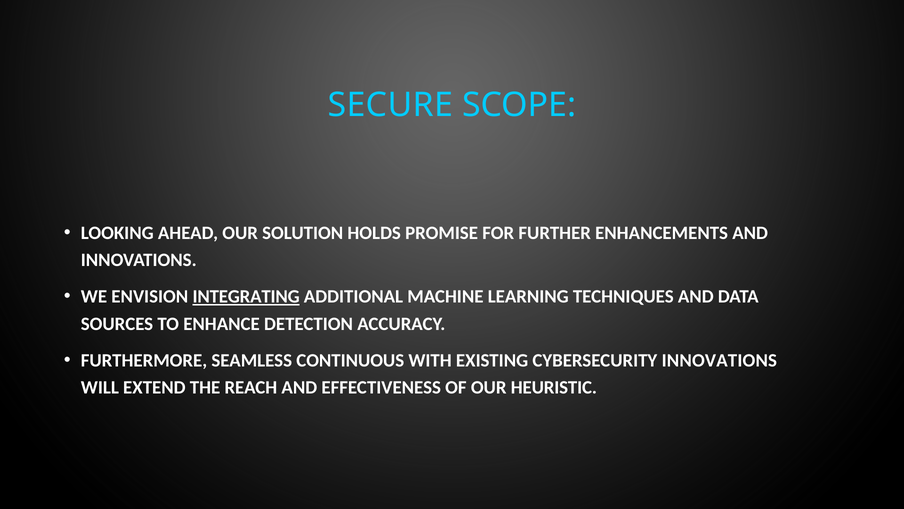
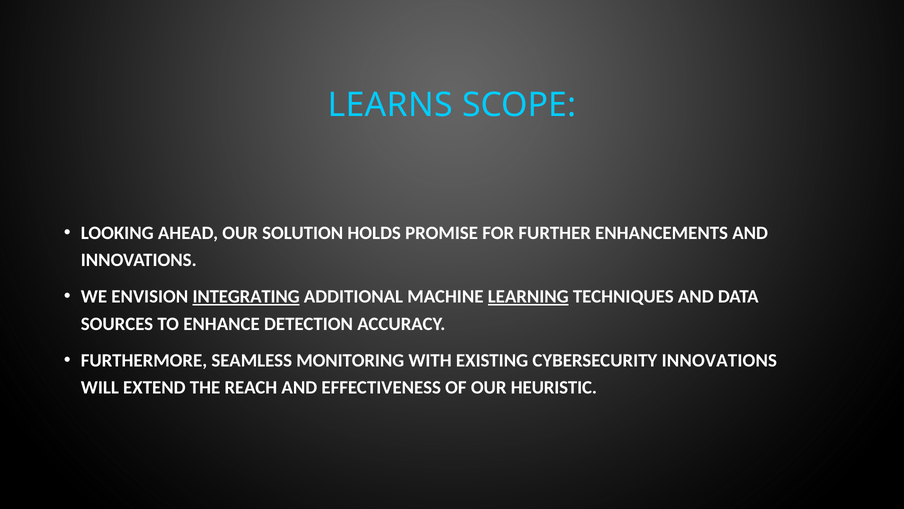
SECURE: SECURE -> LEARNS
LEARNING underline: none -> present
CONTINUOUS: CONTINUOUS -> MONITORING
